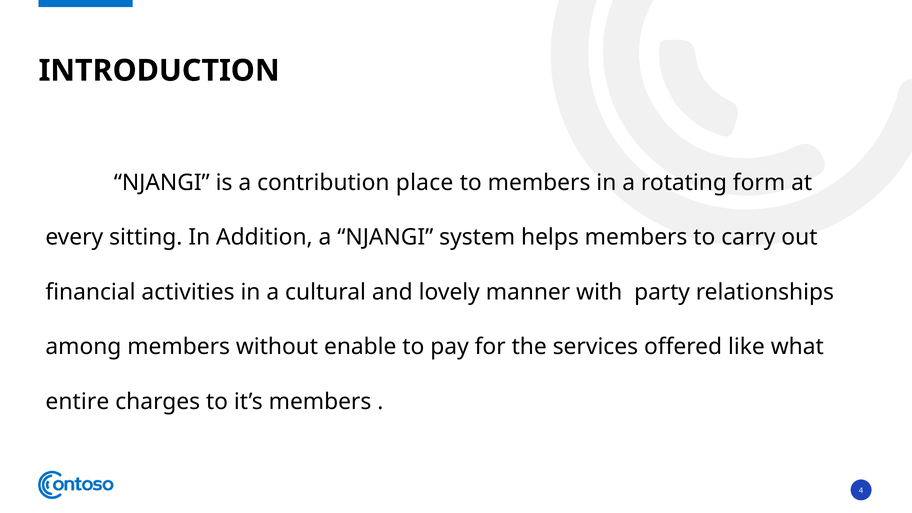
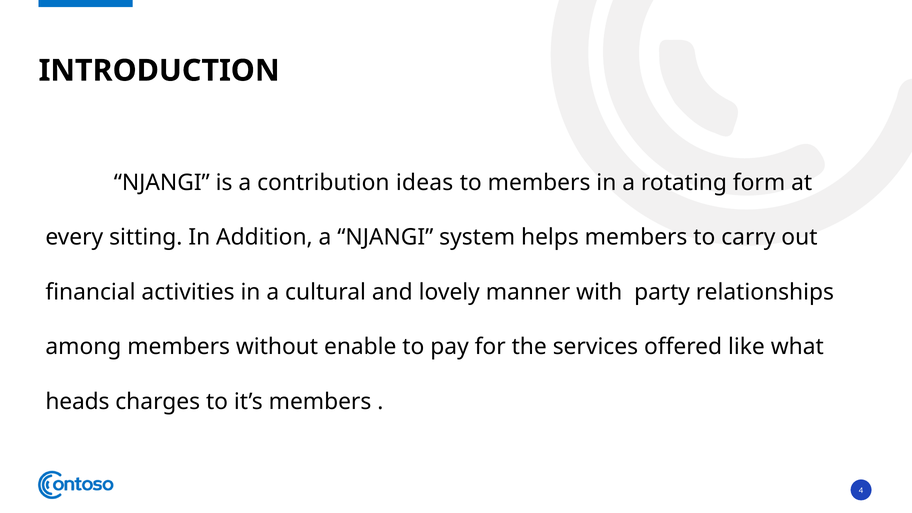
place: place -> ideas
entire: entire -> heads
